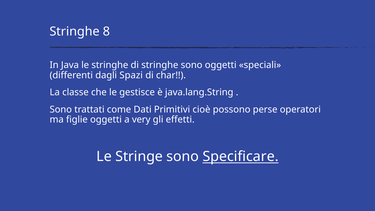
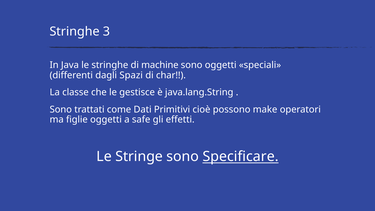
8: 8 -> 3
di stringhe: stringhe -> machine
perse: perse -> make
very: very -> safe
